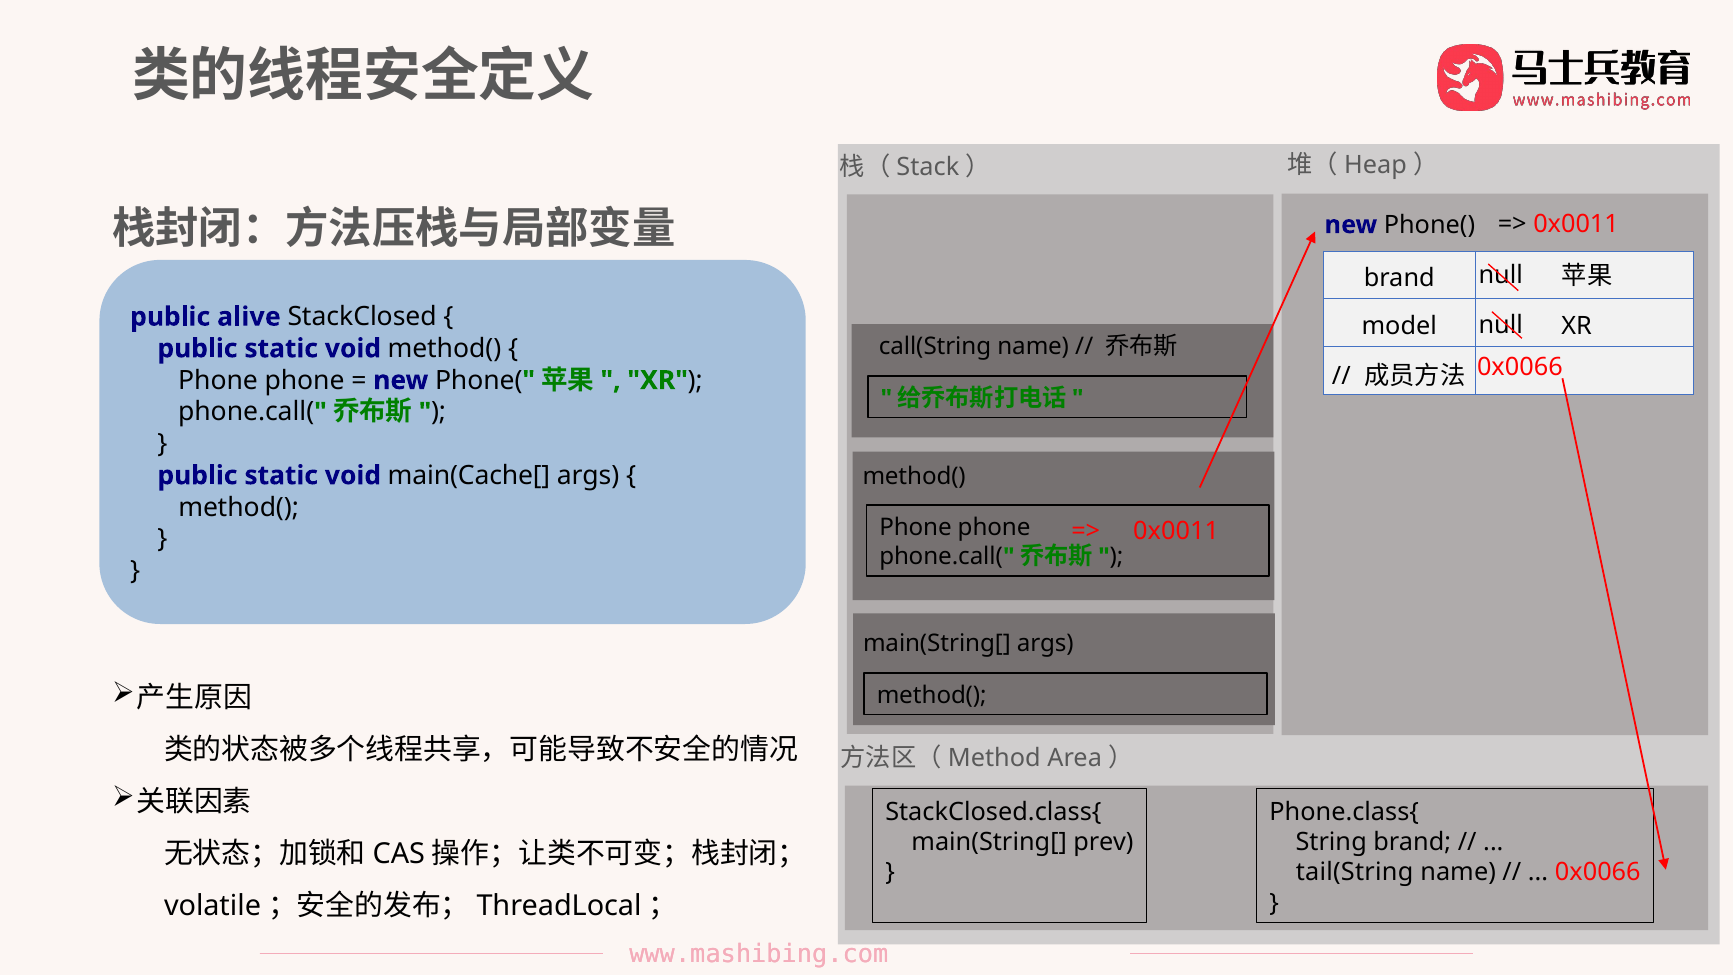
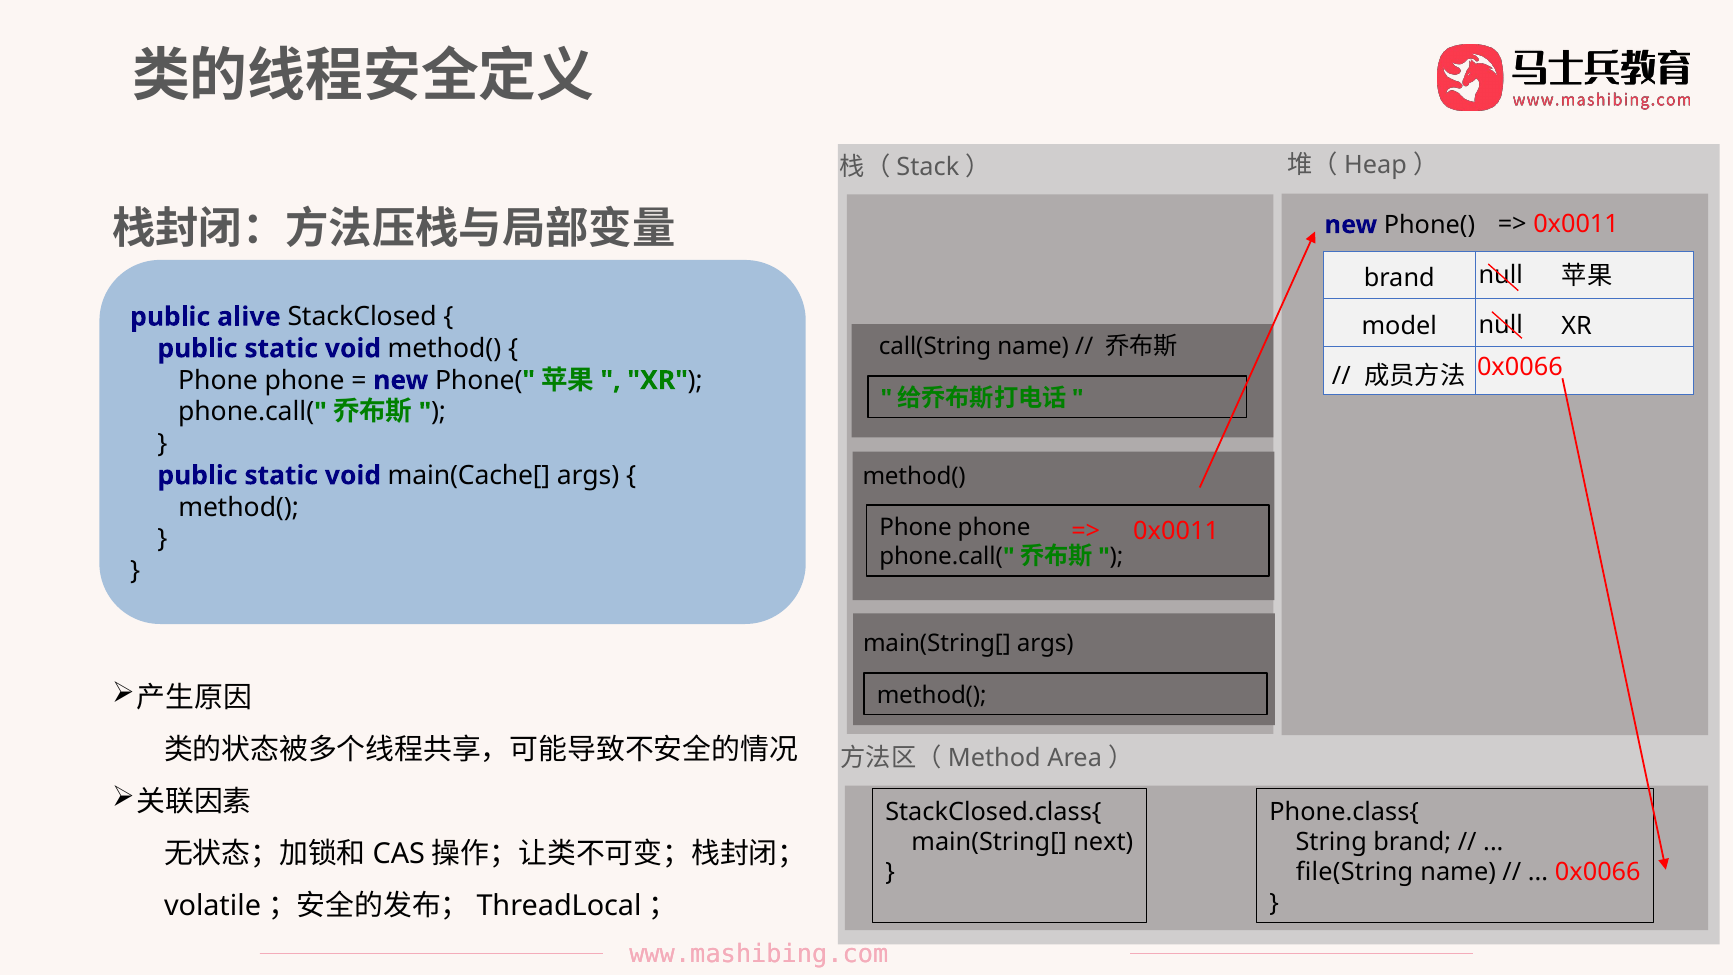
prev: prev -> next
tail(String: tail(String -> file(String
